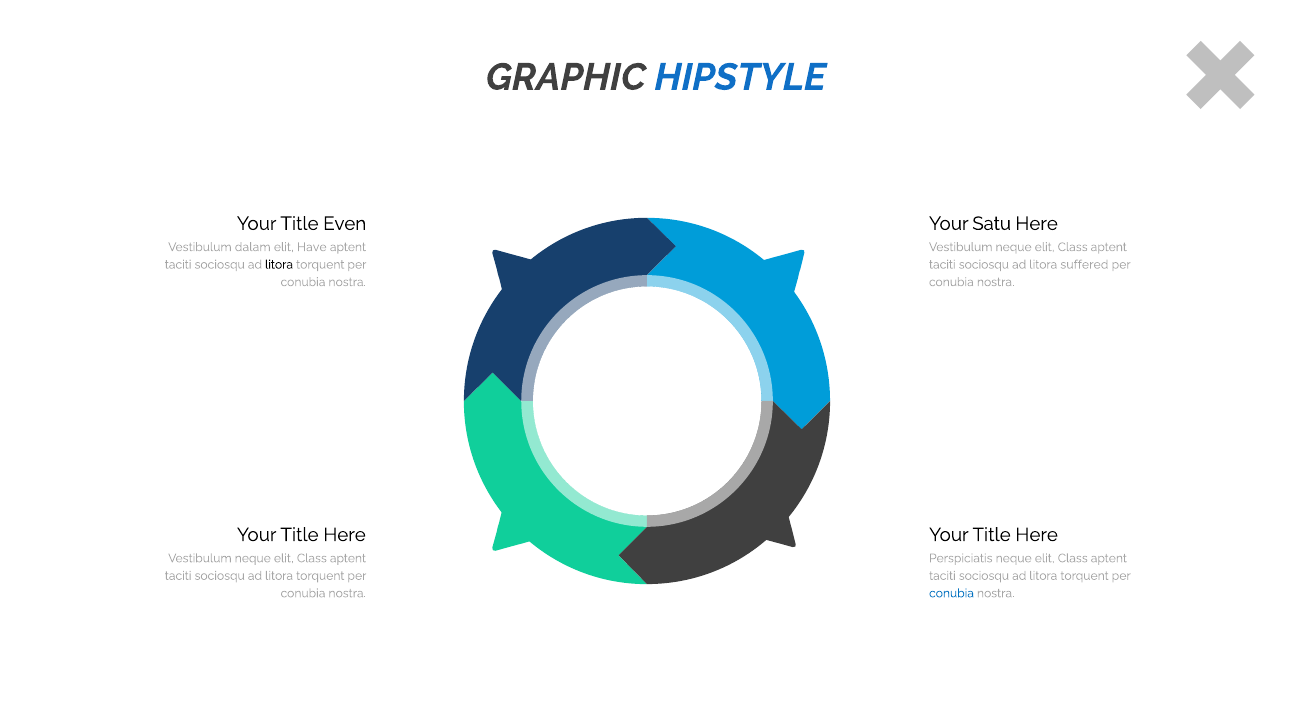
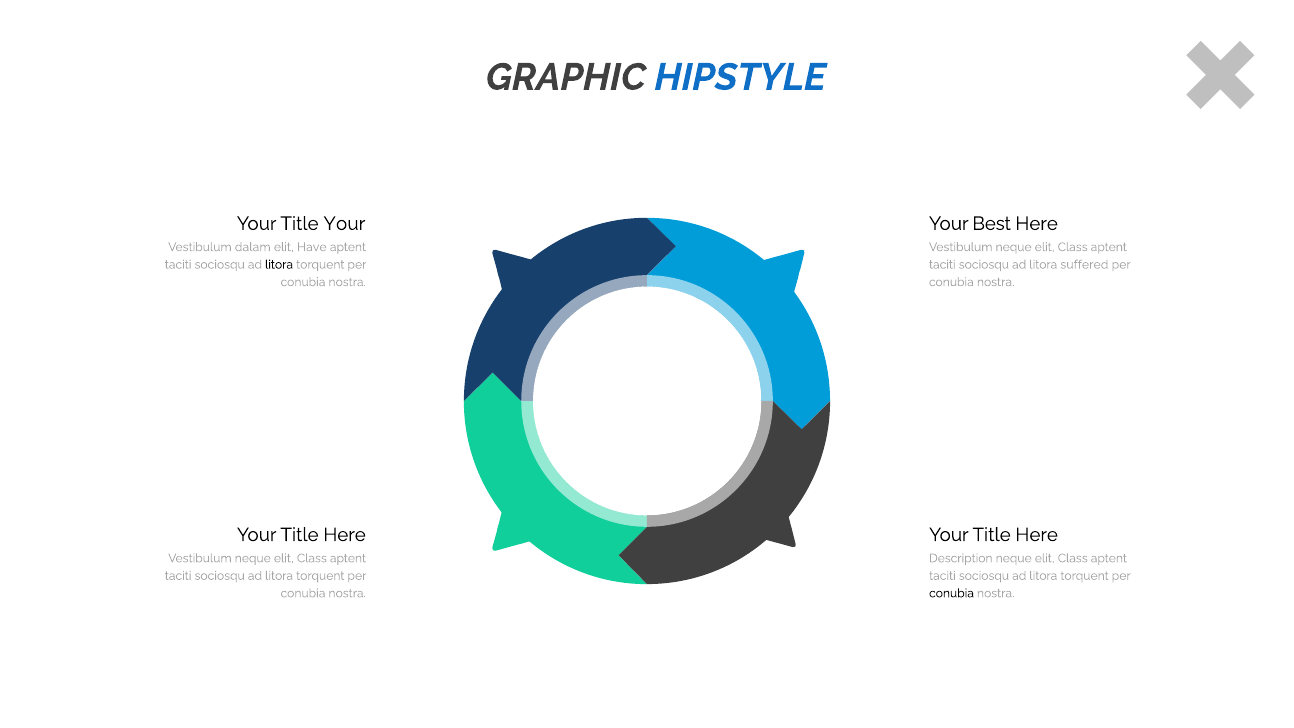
Title Even: Even -> Your
Satu: Satu -> Best
Perspiciatis: Perspiciatis -> Description
conubia at (951, 593) colour: blue -> black
